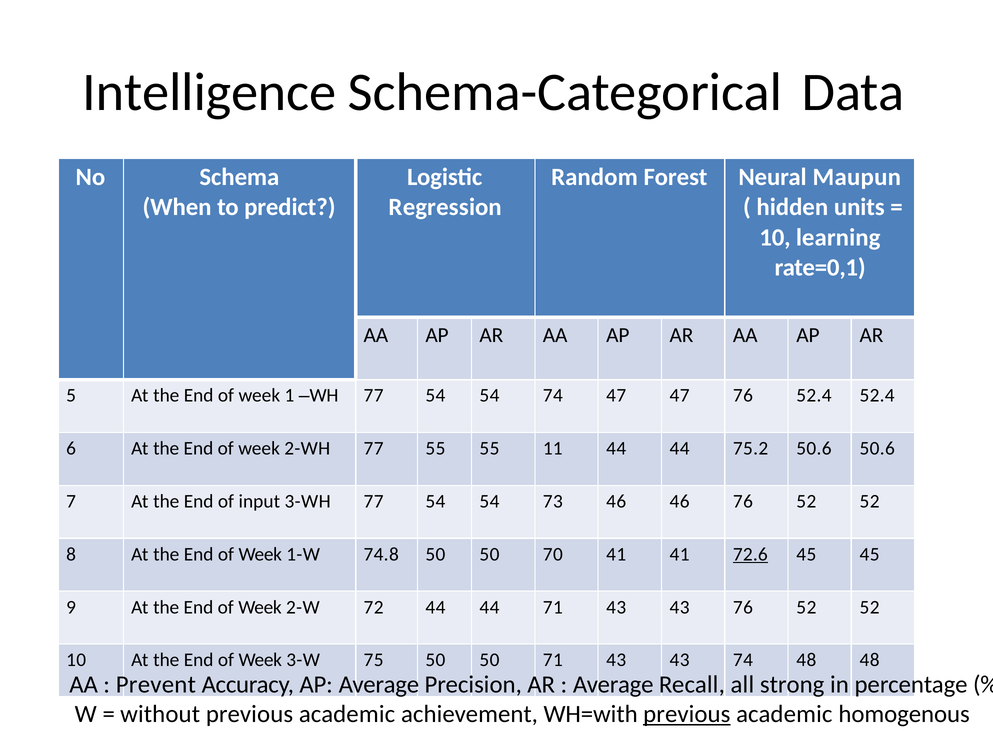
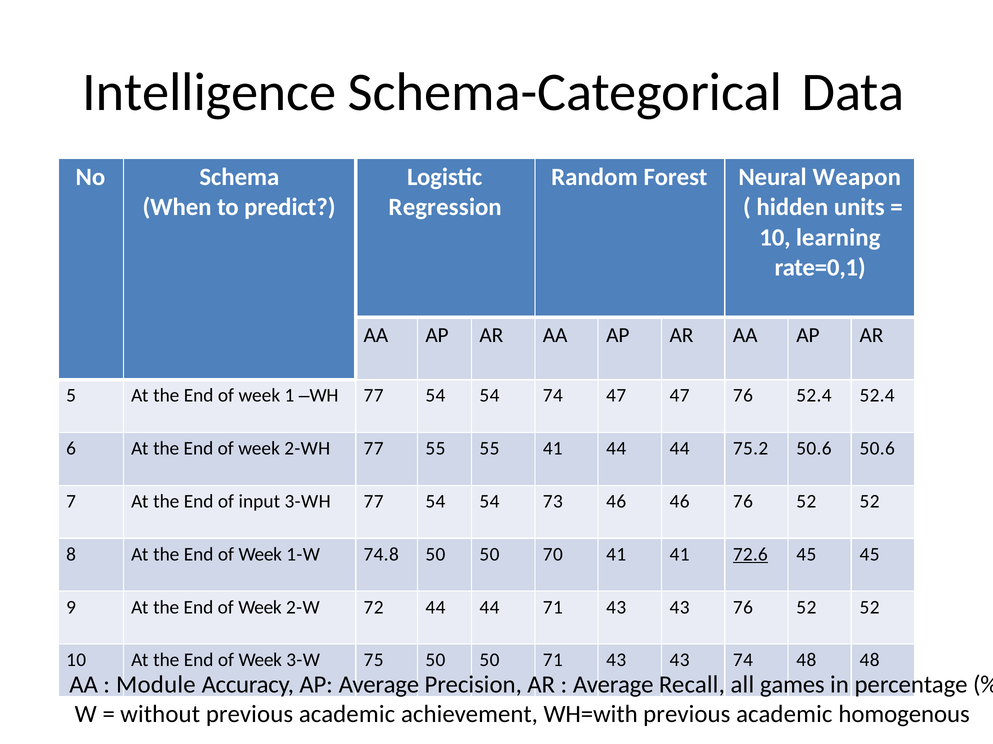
Maupun: Maupun -> Weapon
55 11: 11 -> 41
Prevent: Prevent -> Module
strong: strong -> games
previous at (687, 715) underline: present -> none
